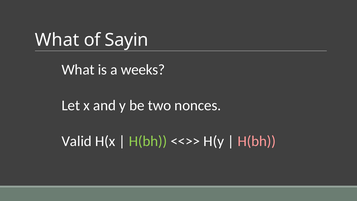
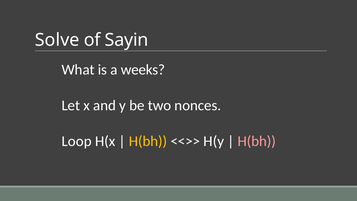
What at (57, 40): What -> Solve
Valid: Valid -> Loop
H(bh at (148, 141) colour: light green -> yellow
